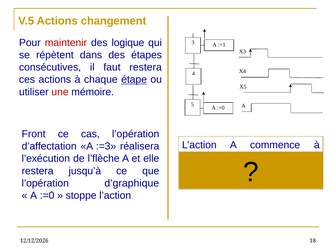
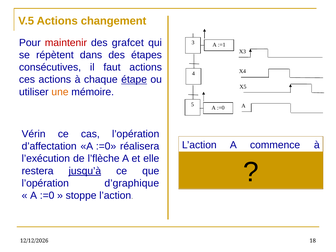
logique: logique -> grafcet
faut restera: restera -> actions
une colour: red -> orange
Front: Front -> Vérin
d’affectation A :=3: :=3 -> :=0
jusqu’à underline: none -> present
